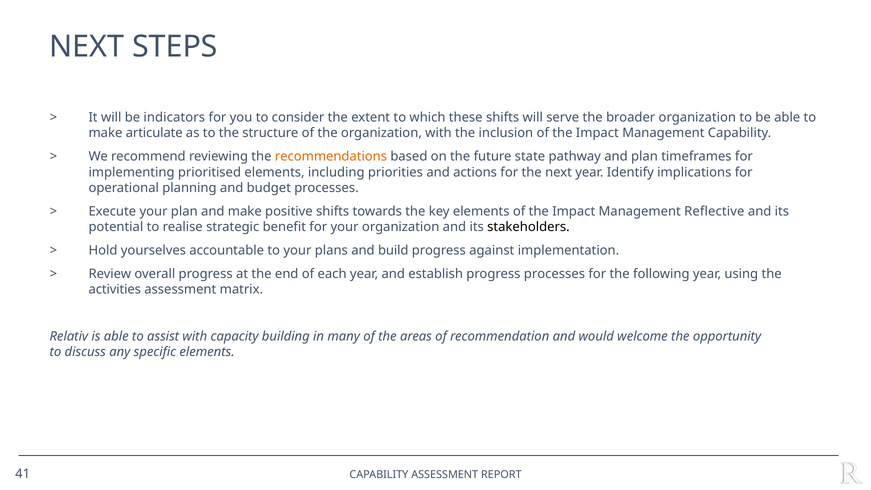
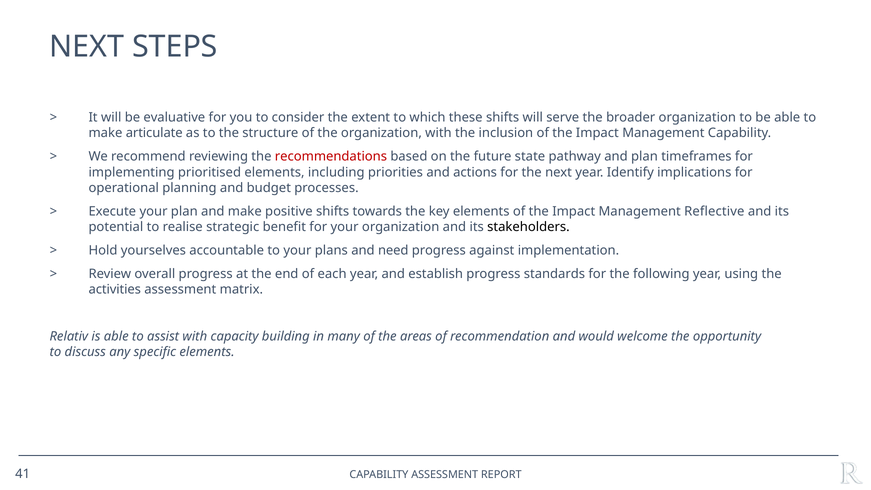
indicators: indicators -> evaluative
recommendations colour: orange -> red
build: build -> need
progress processes: processes -> standards
